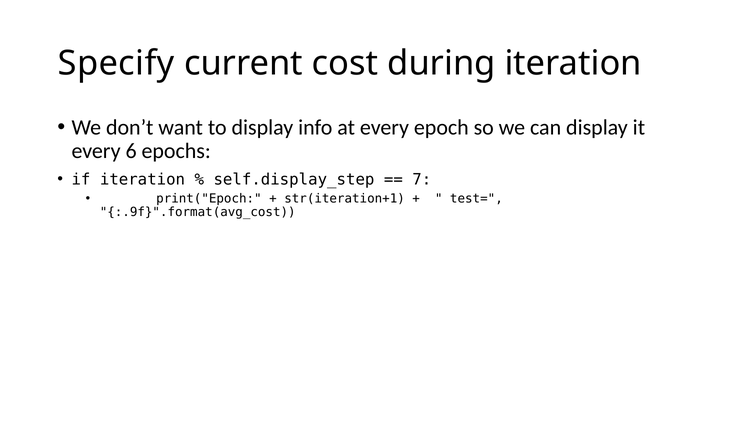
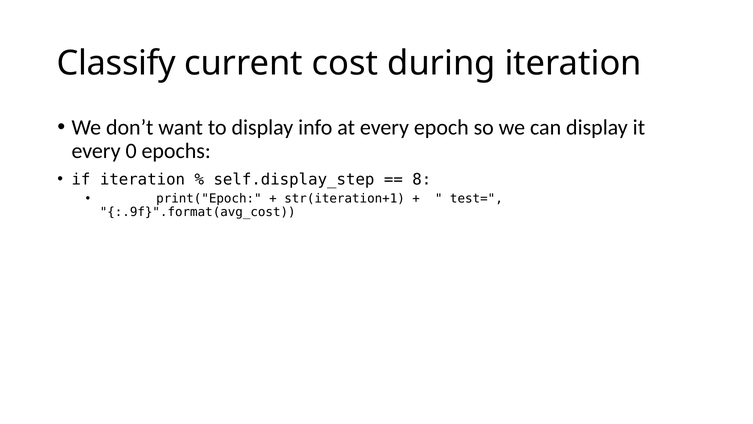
Specify: Specify -> Classify
6: 6 -> 0
7: 7 -> 8
